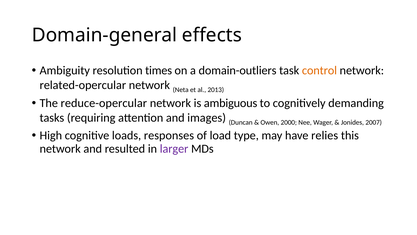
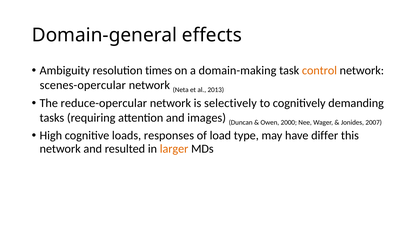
domain-outliers: domain-outliers -> domain-making
related-opercular: related-opercular -> scenes-opercular
ambiguous: ambiguous -> selectively
relies: relies -> differ
larger colour: purple -> orange
